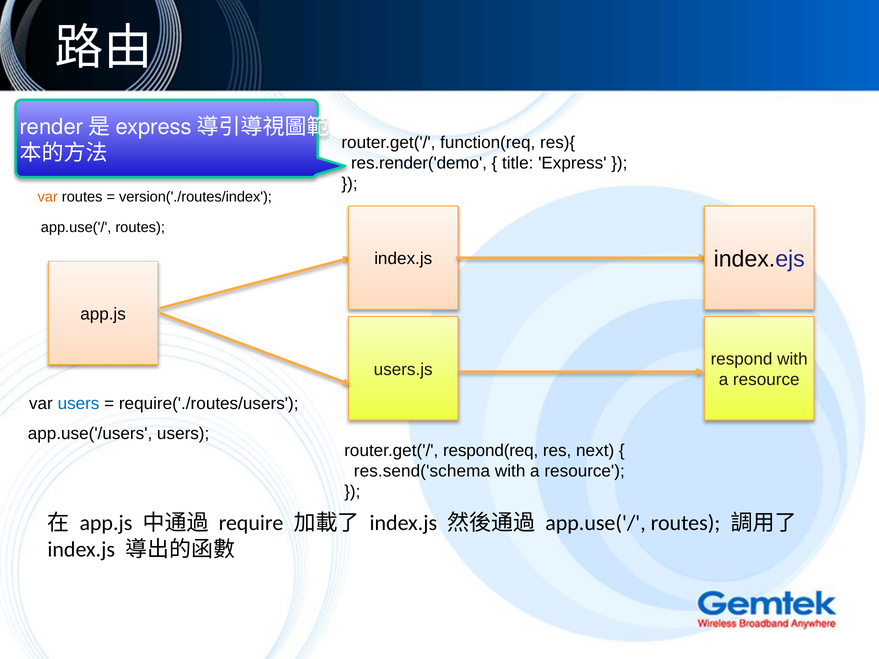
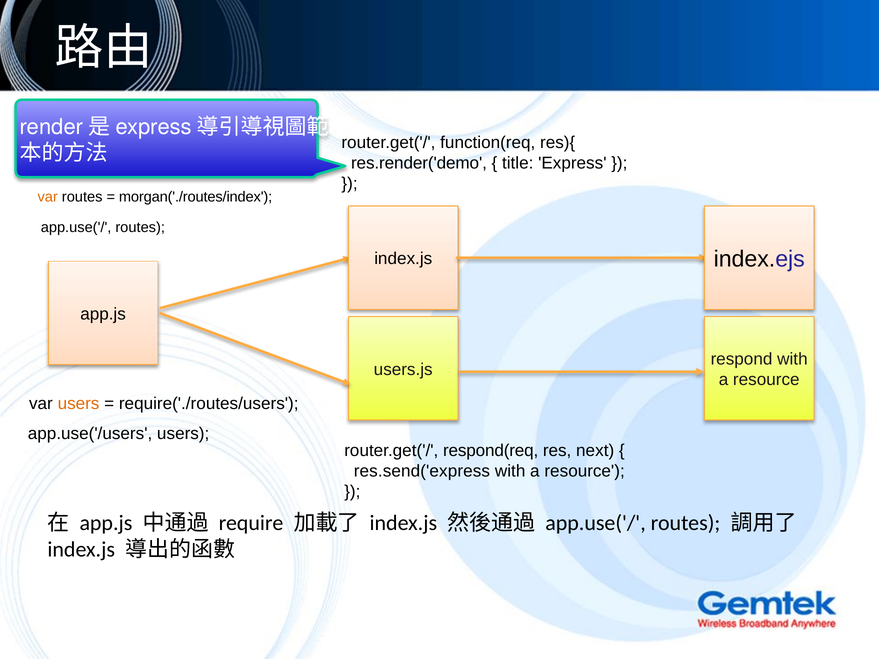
version('./routes/index: version('./routes/index -> morgan('./routes/index
users at (79, 404) colour: blue -> orange
res.send('schema: res.send('schema -> res.send('express
